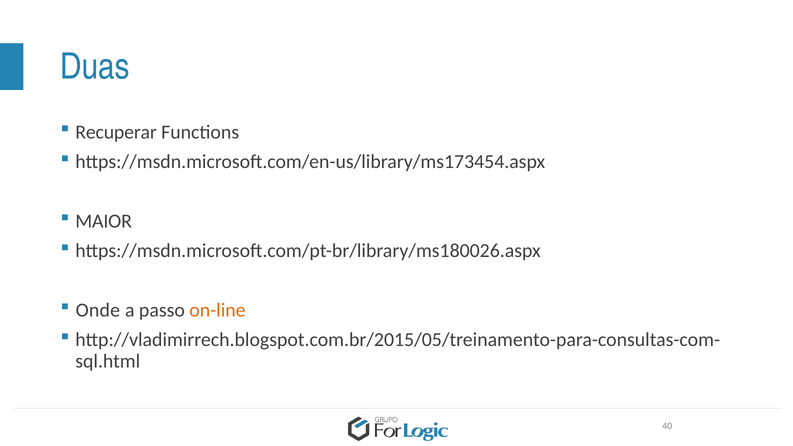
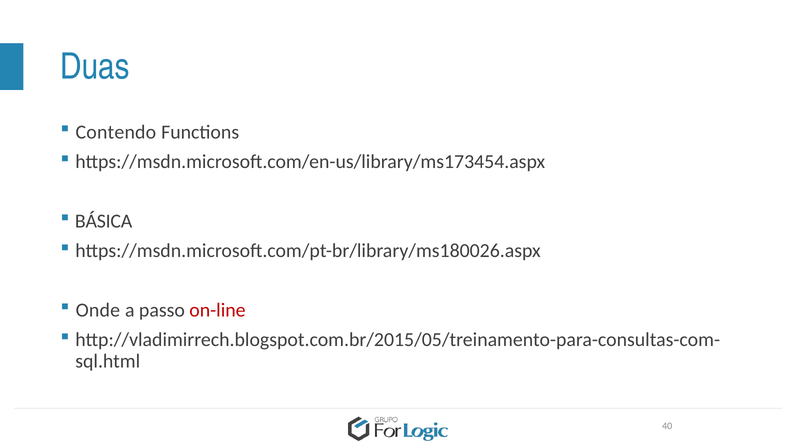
Recuperar: Recuperar -> Contendo
MAIOR: MAIOR -> BÁSICA
on-line colour: orange -> red
